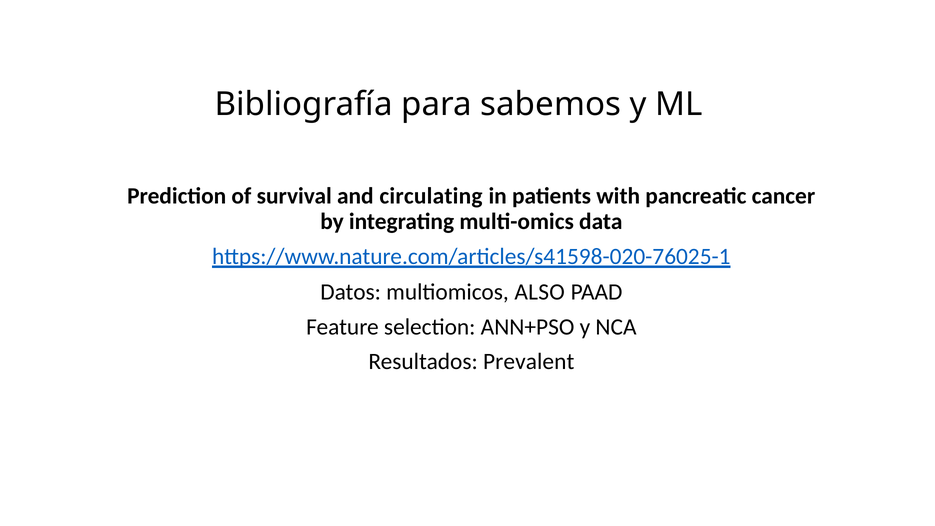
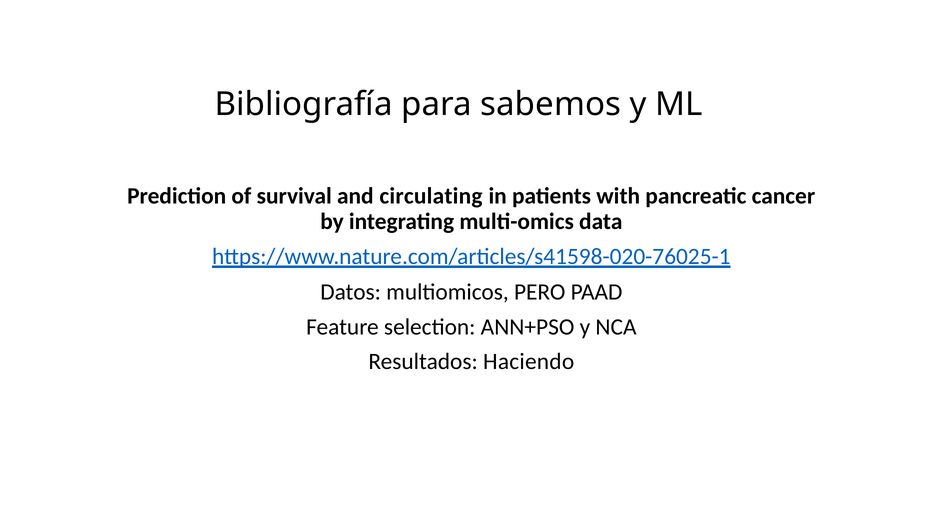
ALSO: ALSO -> PERO
Prevalent: Prevalent -> Haciendo
